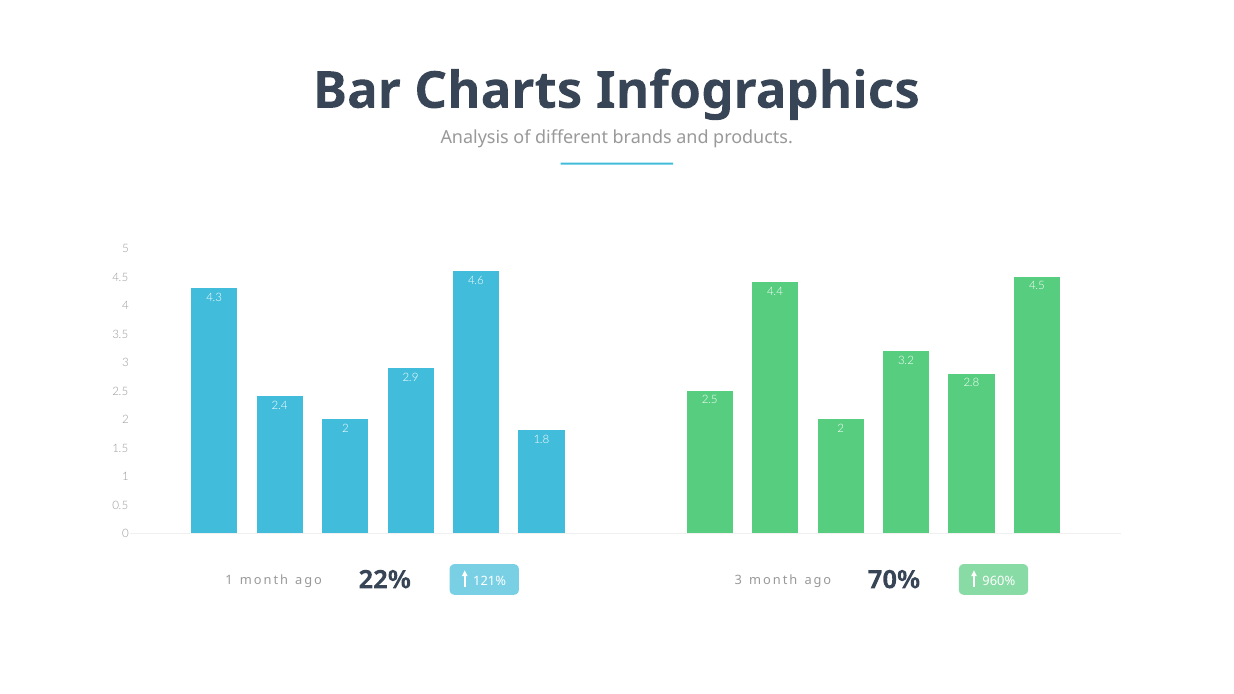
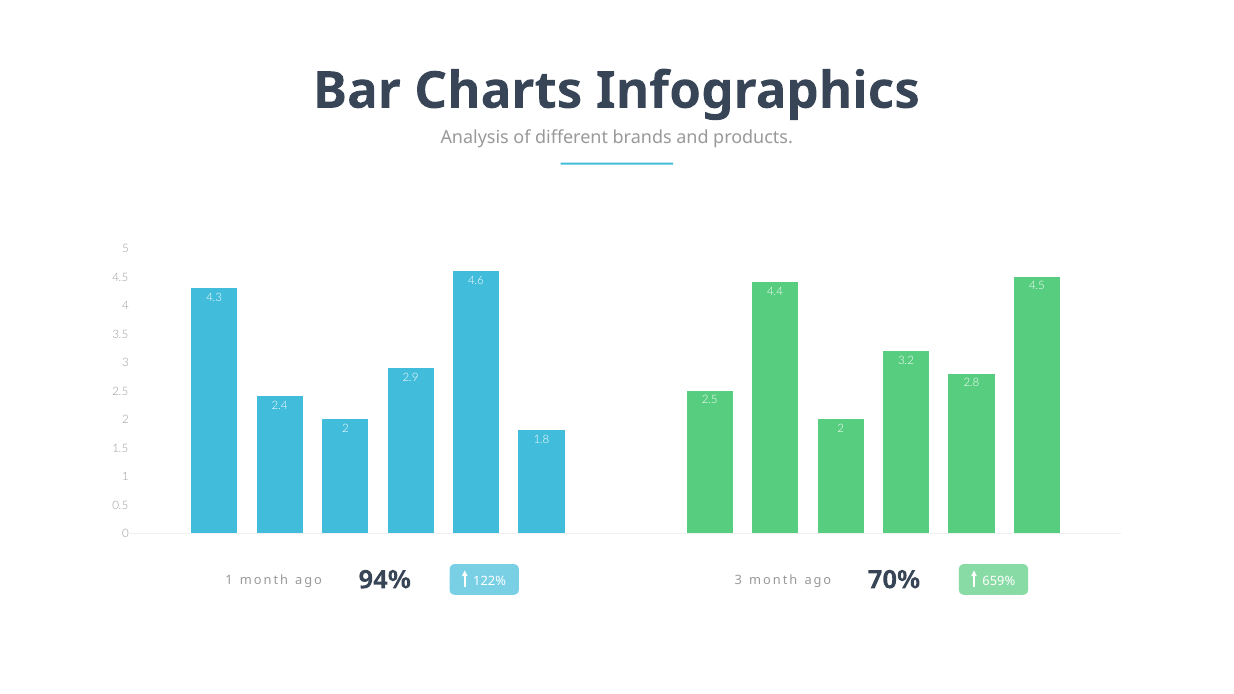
22%: 22% -> 94%
121%: 121% -> 122%
960%: 960% -> 659%
